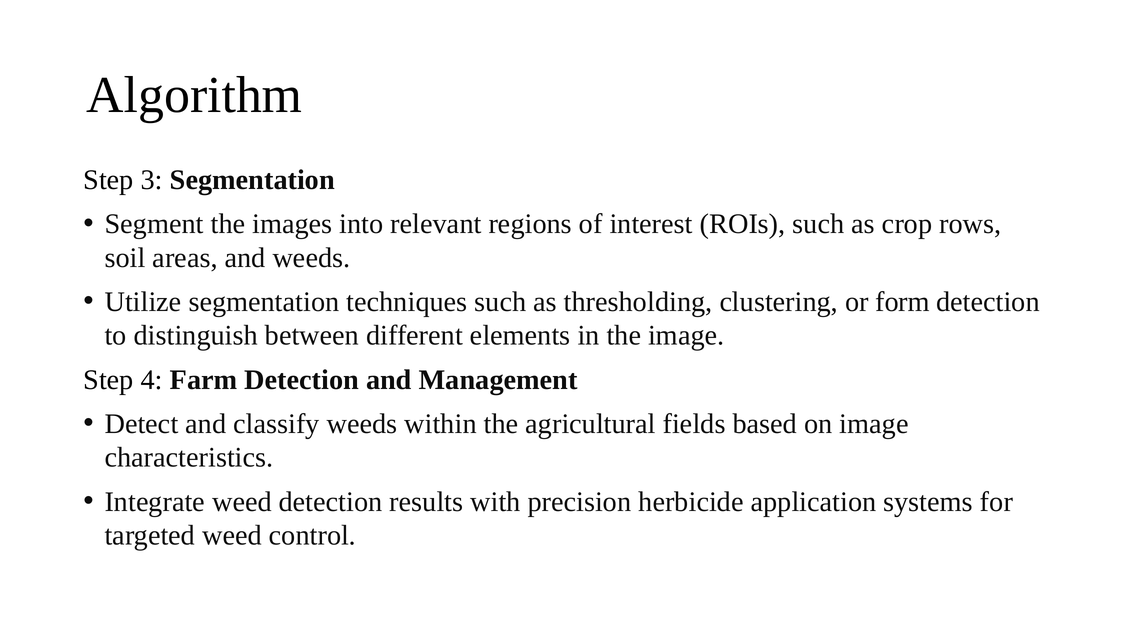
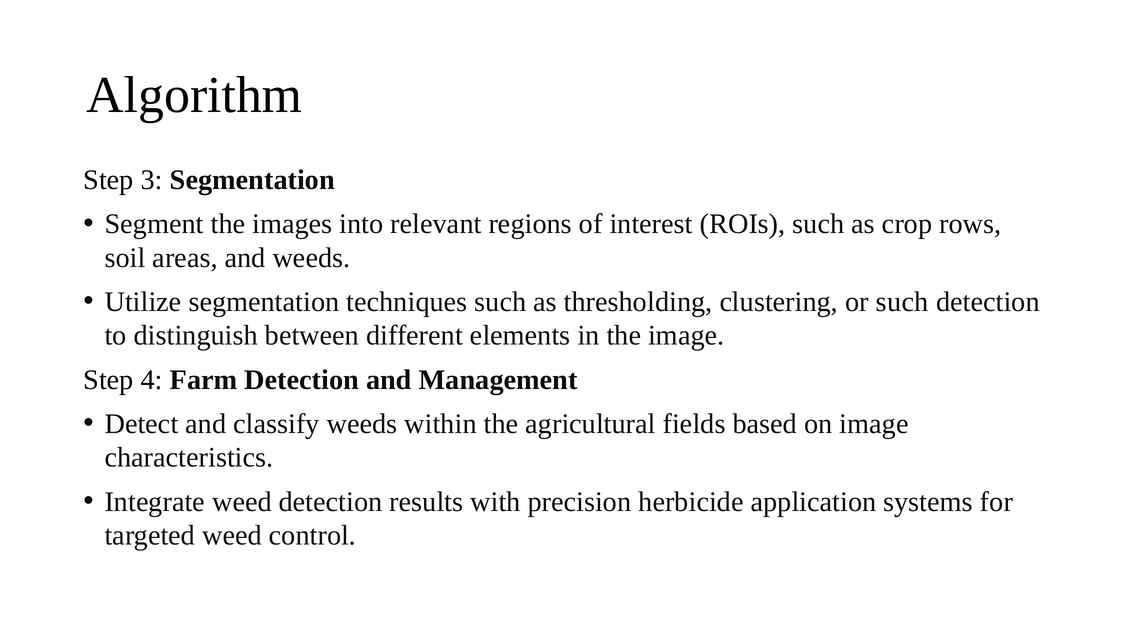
or form: form -> such
